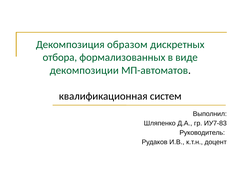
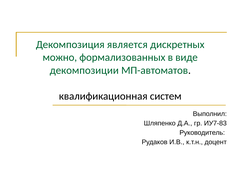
образом: образом -> является
отбора: отбора -> можно
